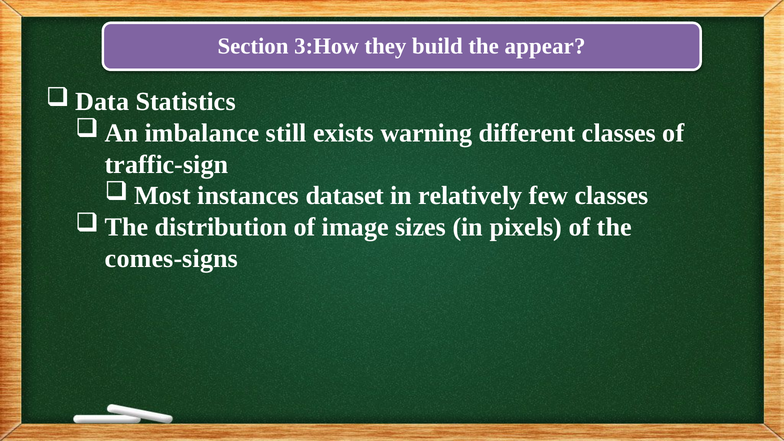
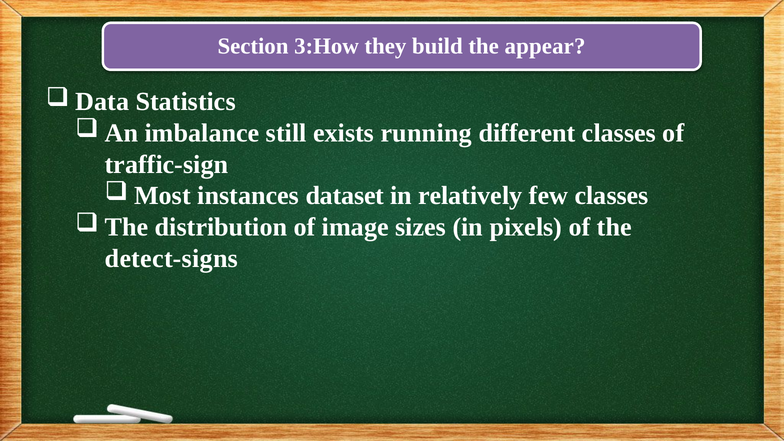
warning: warning -> running
comes-signs: comes-signs -> detect-signs
